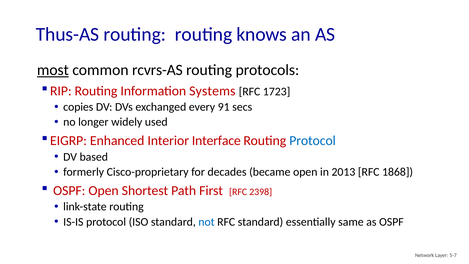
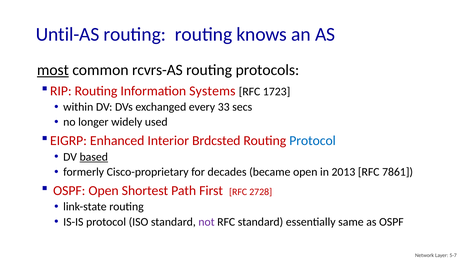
Thus-AS: Thus-AS -> Until-AS
copies: copies -> within
91: 91 -> 33
Interface: Interface -> Brdcsted
based underline: none -> present
1868: 1868 -> 7861
2398: 2398 -> 2728
not colour: blue -> purple
